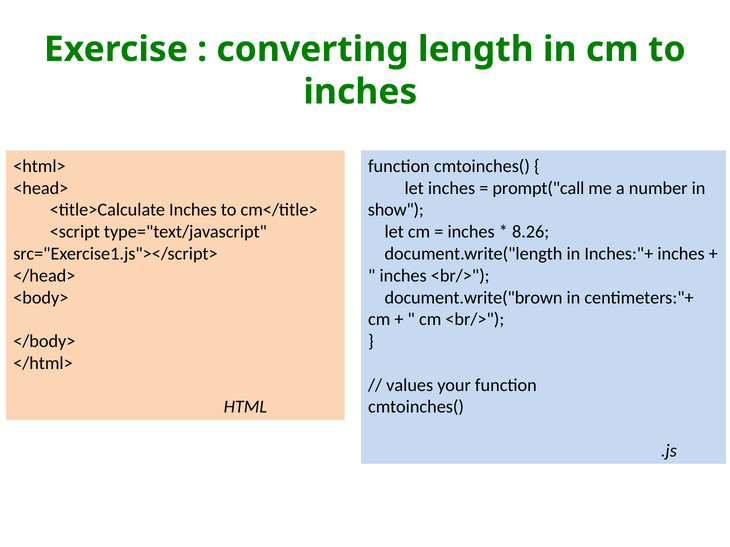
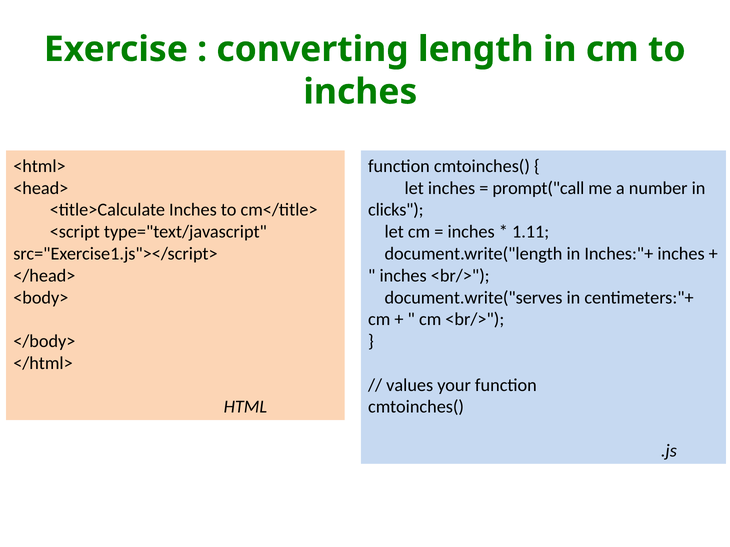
show: show -> clicks
8.26: 8.26 -> 1.11
document.write("brown: document.write("brown -> document.write("serves
